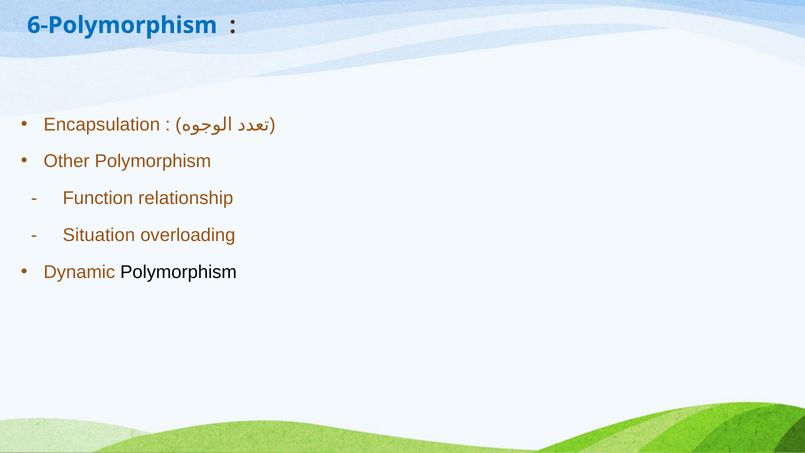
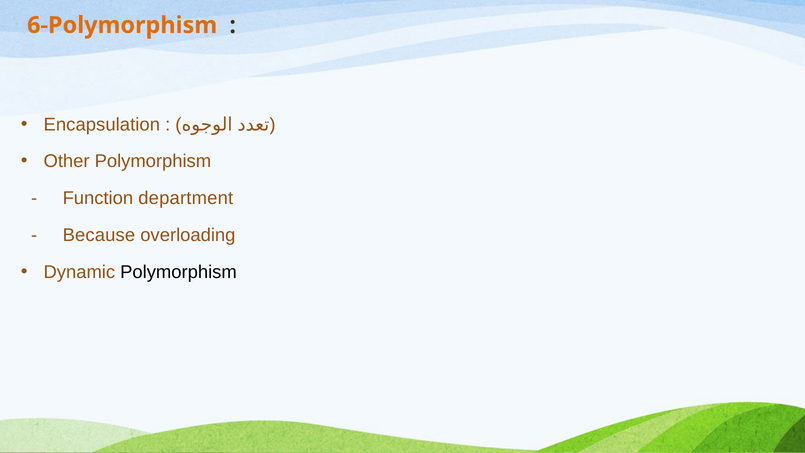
6-Polymorphism colour: blue -> orange
relationship: relationship -> department
Situation: Situation -> Because
